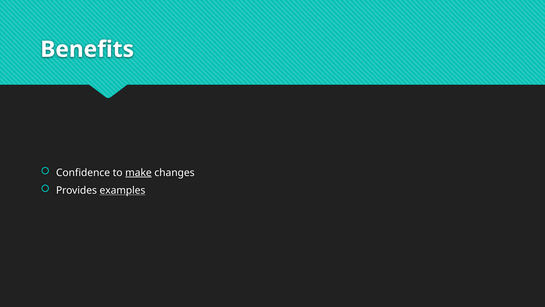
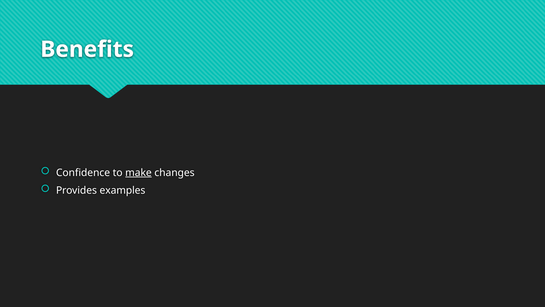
examples underline: present -> none
